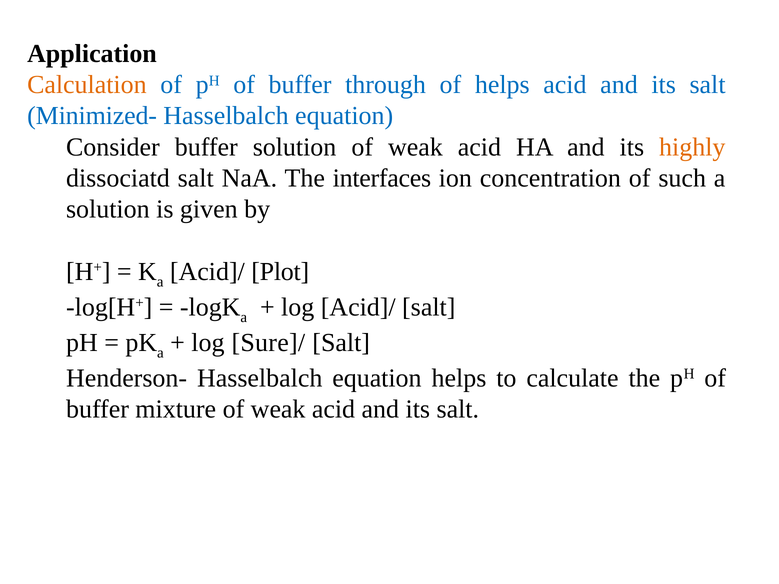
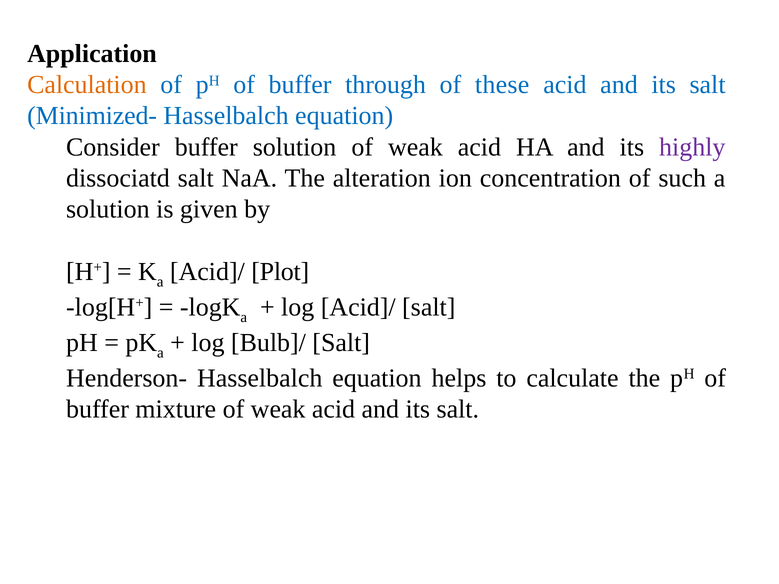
of helps: helps -> these
highly colour: orange -> purple
interfaces: interfaces -> alteration
Sure]/: Sure]/ -> Bulb]/
